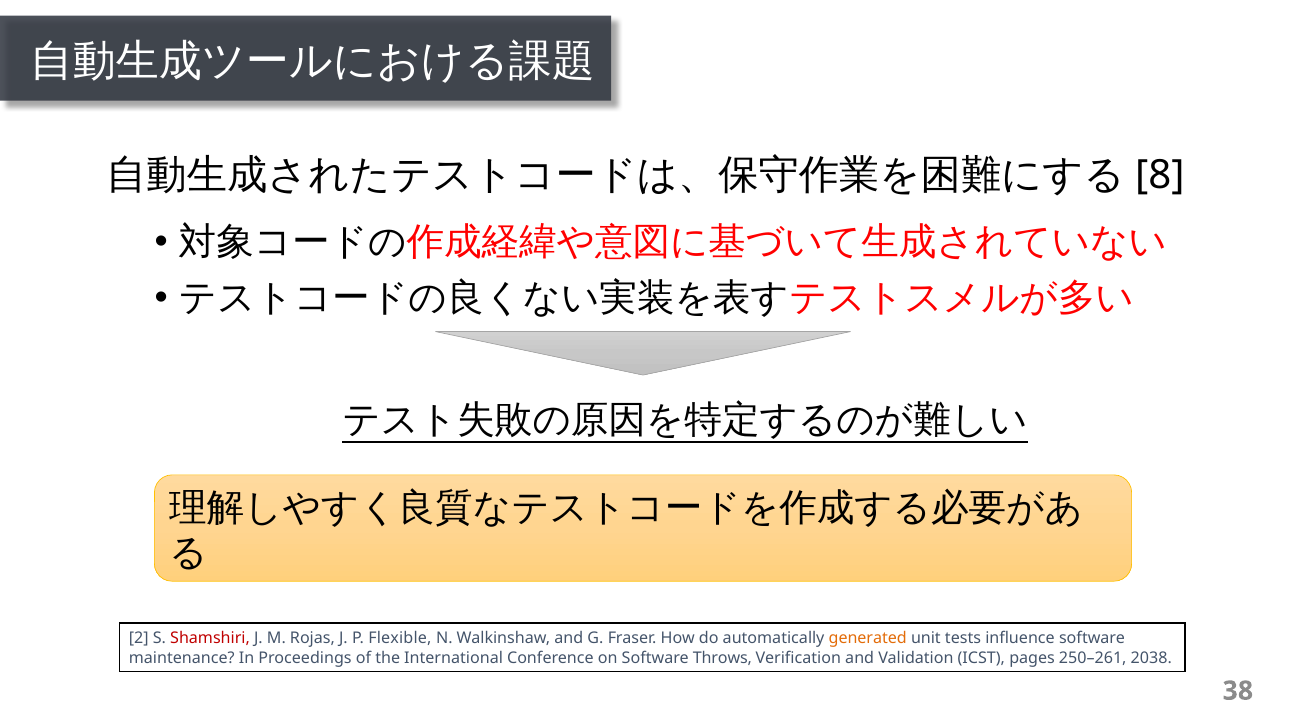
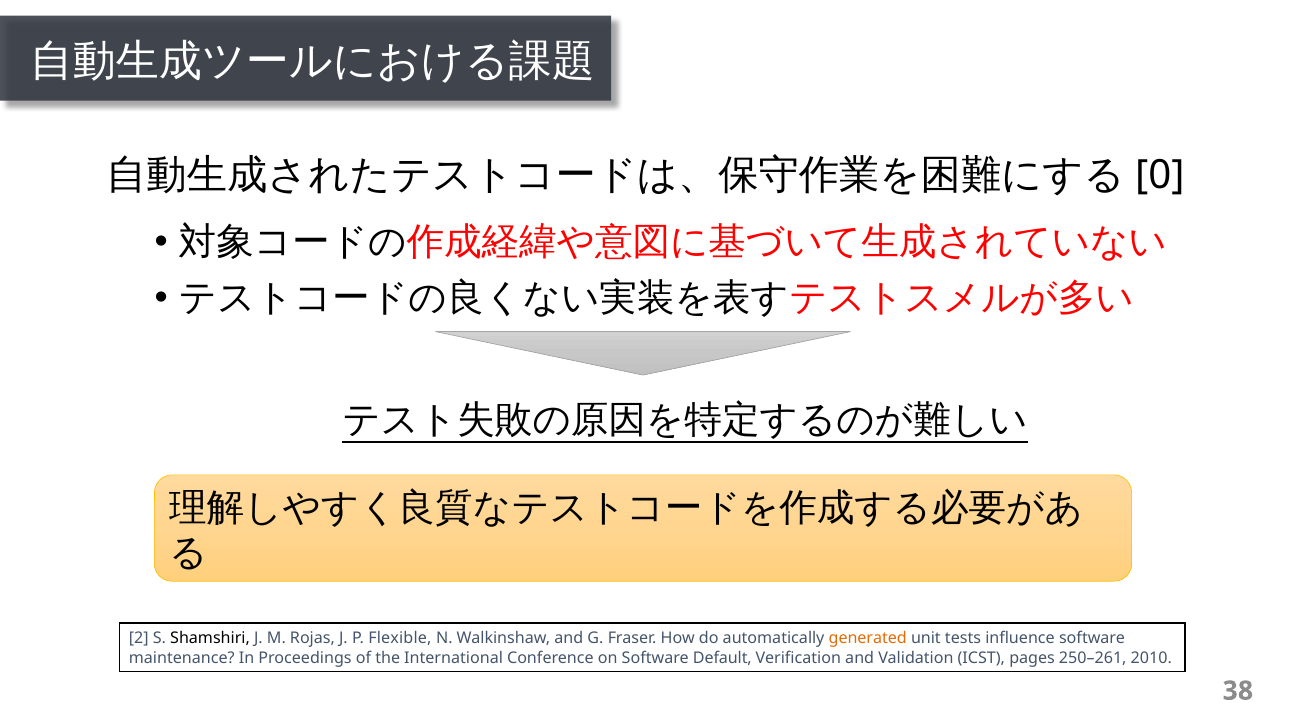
8: 8 -> 0
Shamshiri colour: red -> black
Throws: Throws -> Default
2038: 2038 -> 2010
